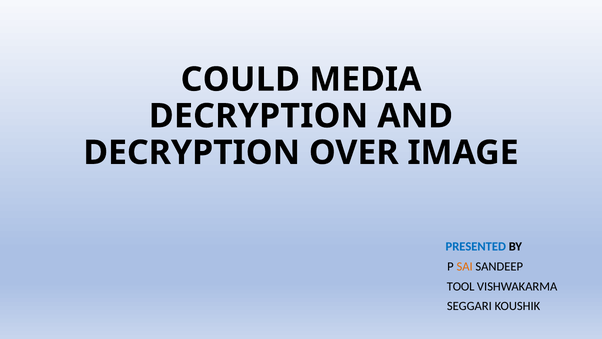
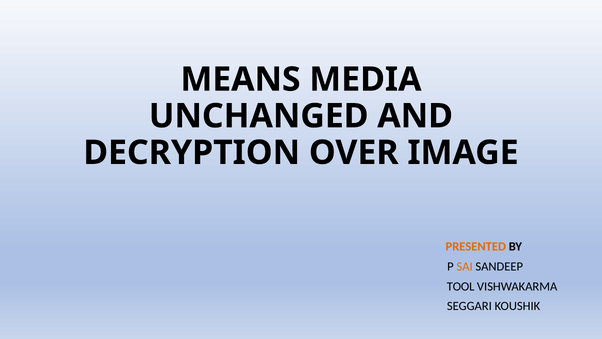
COULD: COULD -> MEANS
DECRYPTION at (259, 116): DECRYPTION -> UNCHANGED
PRESENTED colour: blue -> orange
